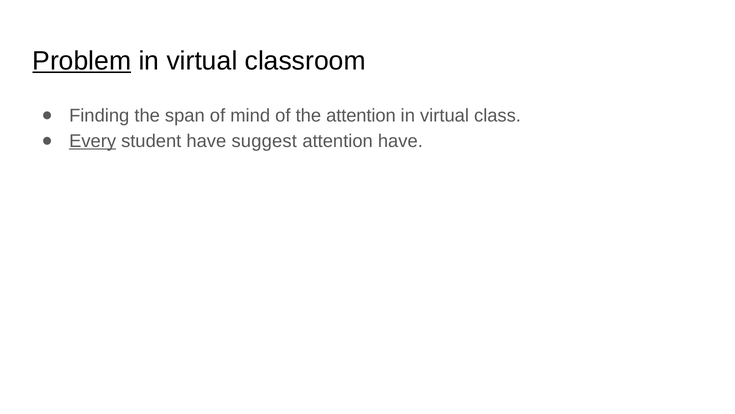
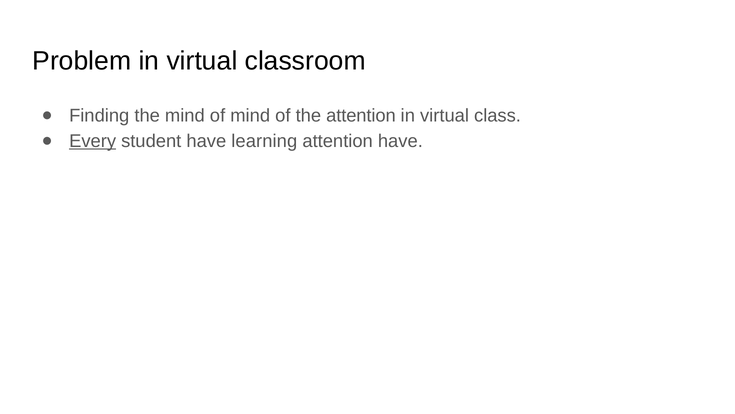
Problem underline: present -> none
the span: span -> mind
suggest: suggest -> learning
